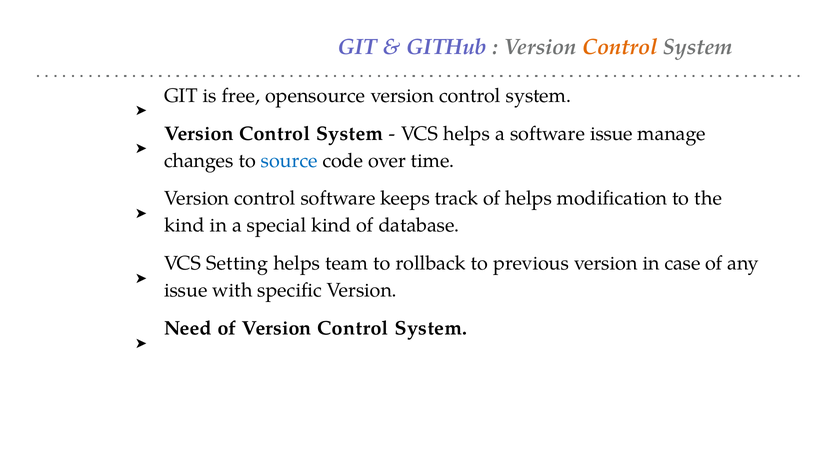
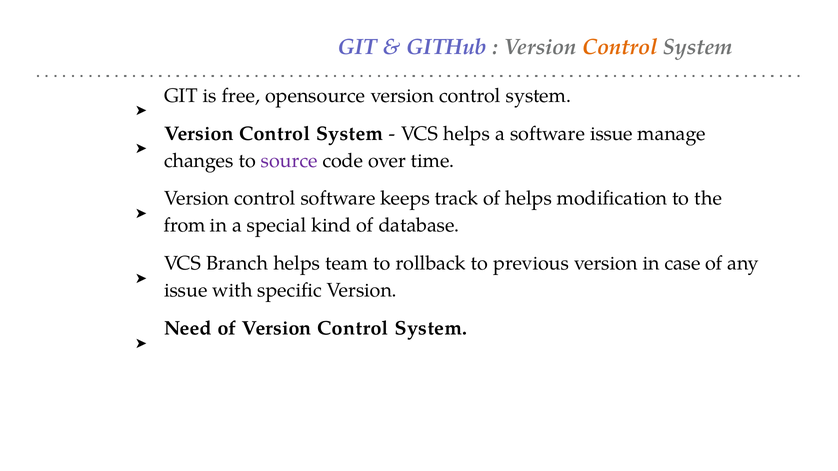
source colour: blue -> purple
kind at (184, 225): kind -> from
Setting: Setting -> Branch
